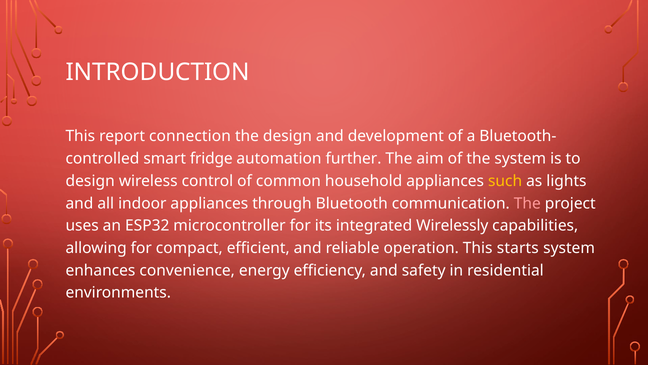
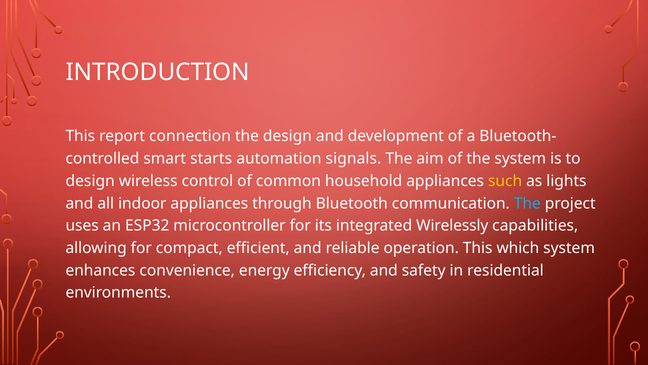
fridge: fridge -> starts
further: further -> signals
The at (527, 203) colour: pink -> light blue
starts: starts -> which
